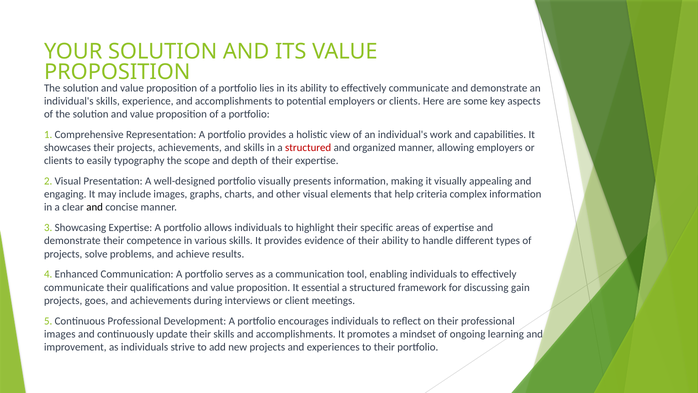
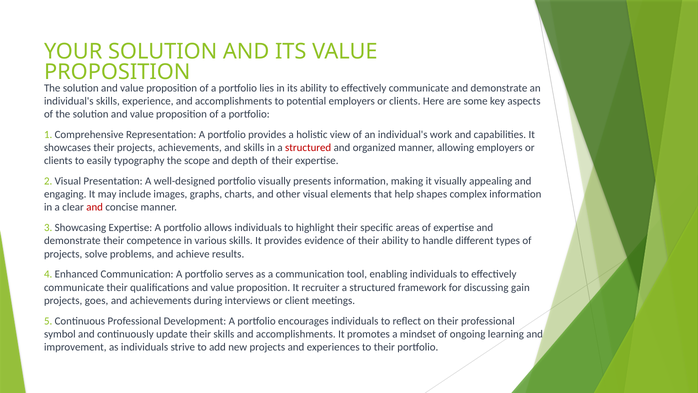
criteria: criteria -> shapes
and at (95, 207) colour: black -> red
essential: essential -> recruiter
images at (60, 334): images -> symbol
